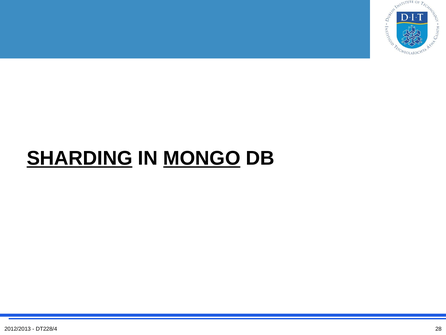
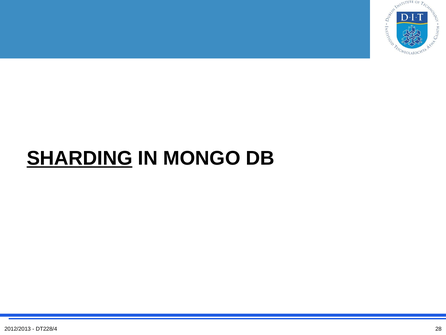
MONGO underline: present -> none
